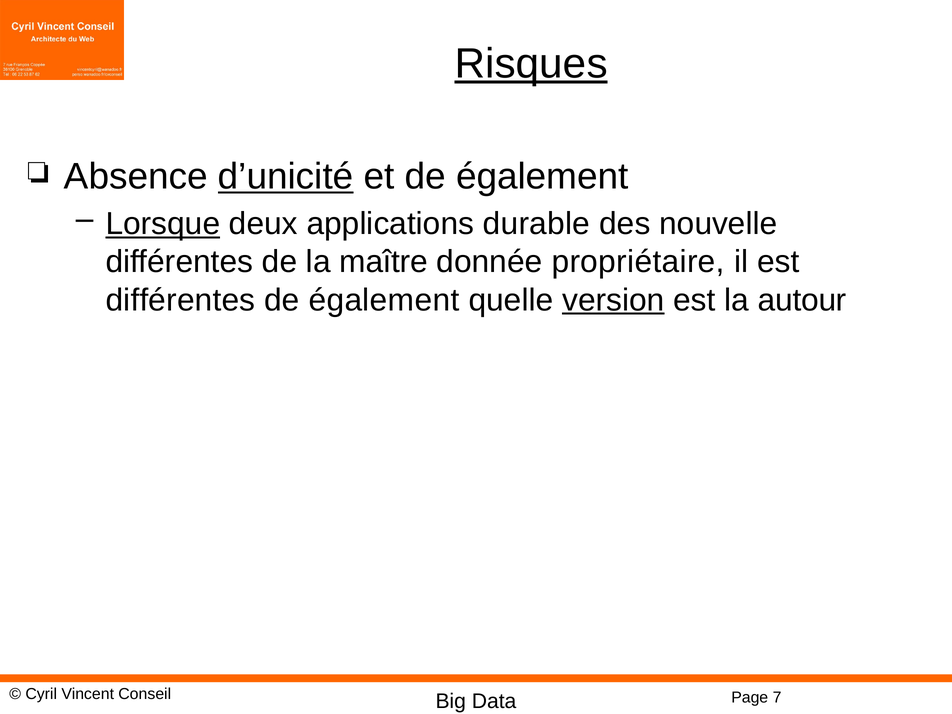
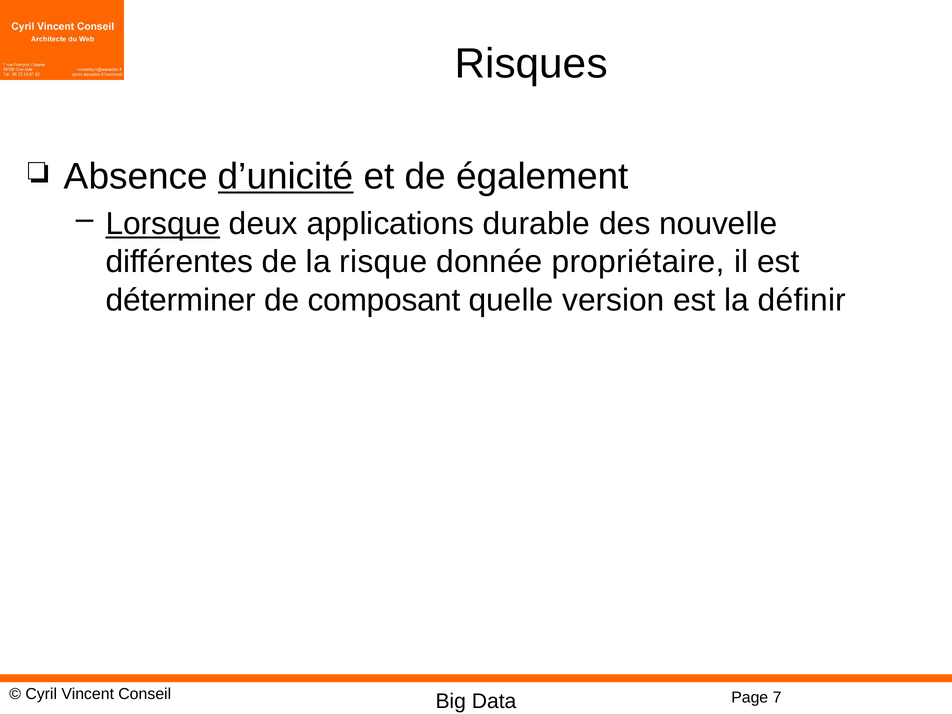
Risques underline: present -> none
maître: maître -> risque
différentes at (180, 300): différentes -> déterminer
également at (384, 300): également -> composant
version underline: present -> none
autour: autour -> définir
